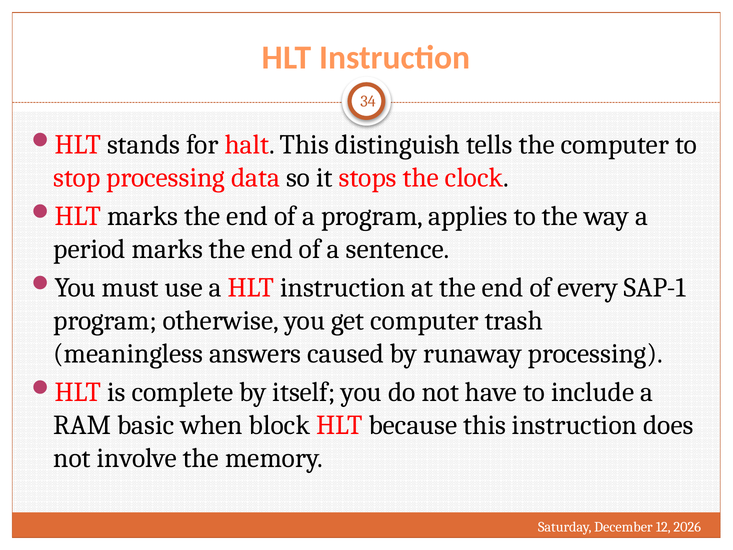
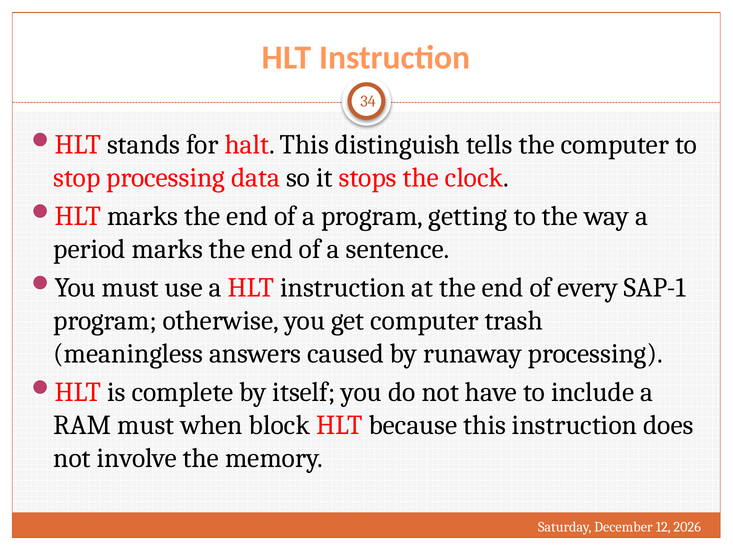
applies: applies -> getting
RAM basic: basic -> must
